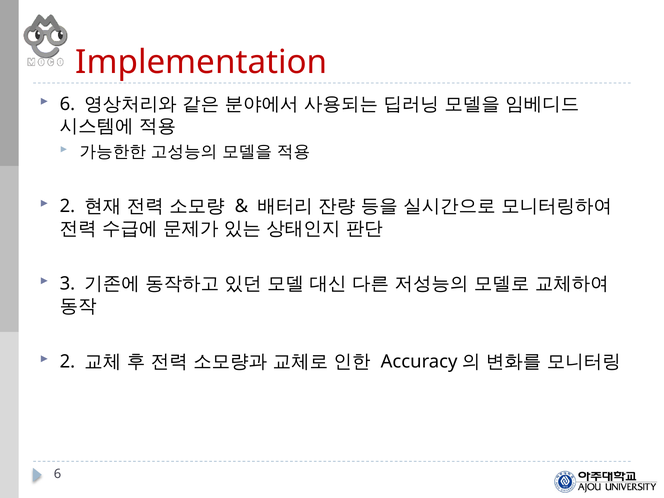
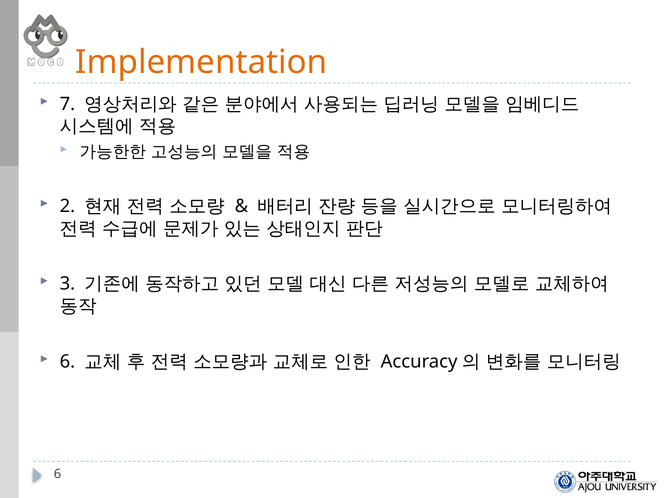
Implementation colour: red -> orange
6 at (67, 104): 6 -> 7
2 at (67, 361): 2 -> 6
